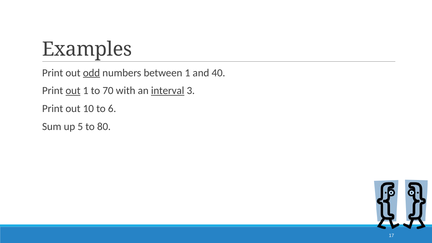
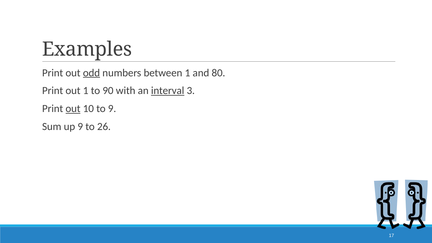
40: 40 -> 80
out at (73, 91) underline: present -> none
70: 70 -> 90
out at (73, 109) underline: none -> present
to 6: 6 -> 9
up 5: 5 -> 9
80: 80 -> 26
